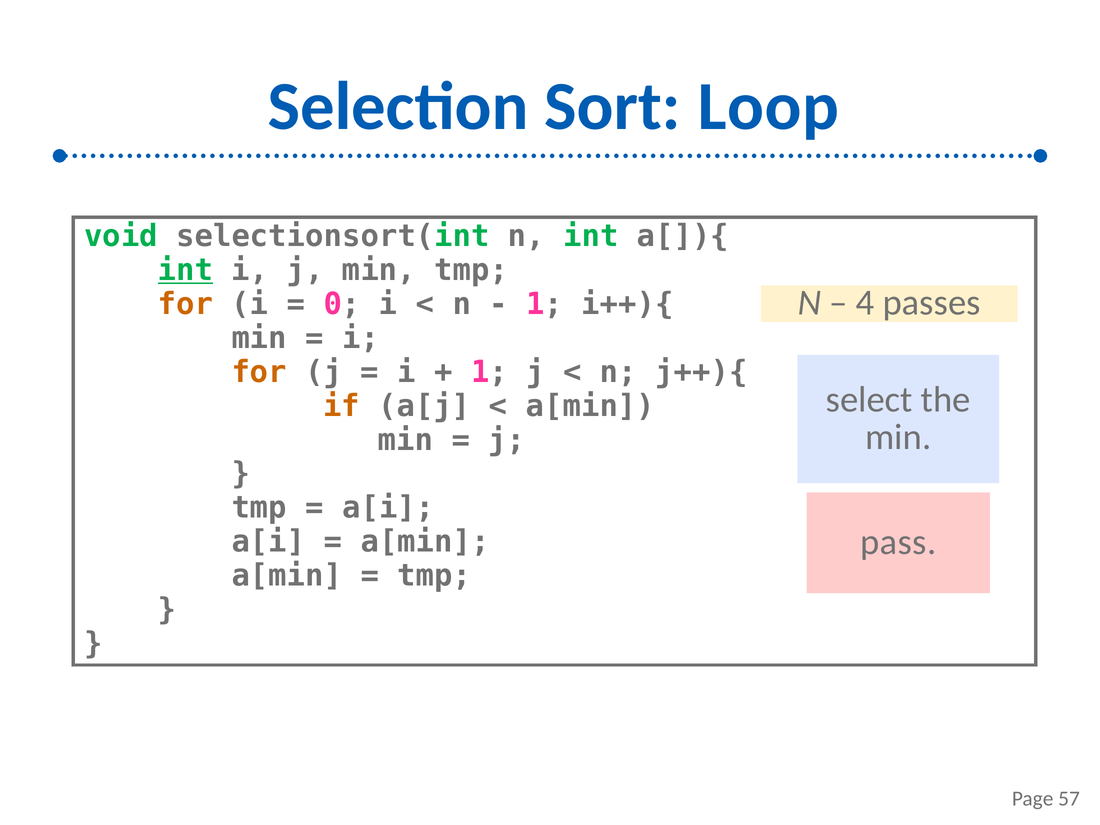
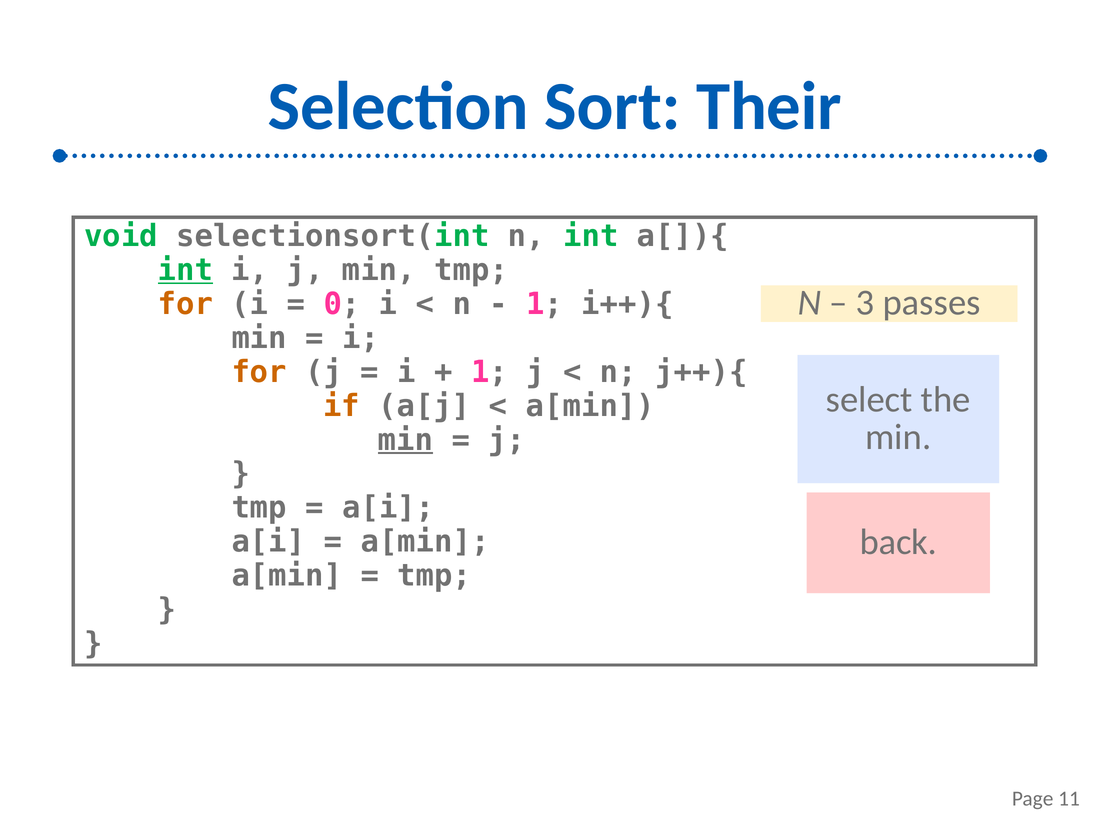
Loop: Loop -> Their
4: 4 -> 3
min at (405, 440) underline: none -> present
pass: pass -> back
57: 57 -> 11
